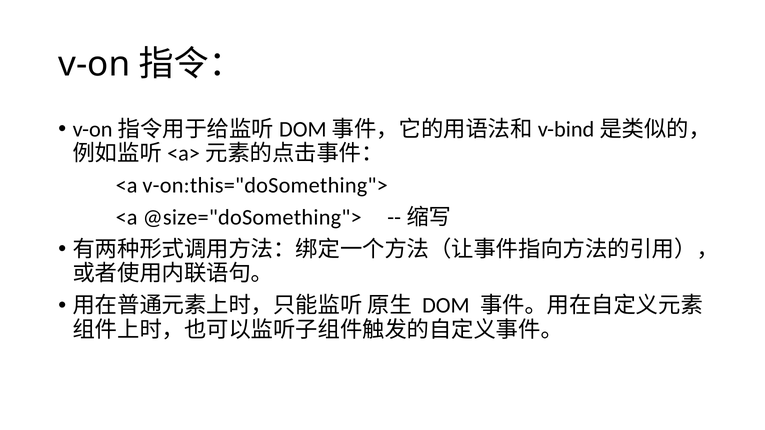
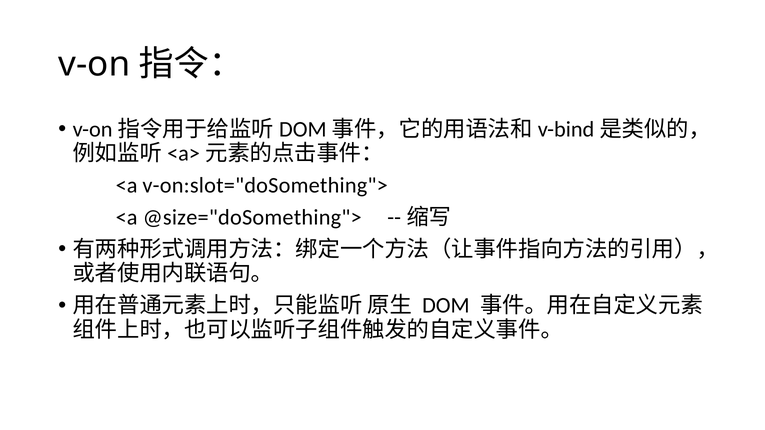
v-on:this="doSomething">: v-on:this="doSomething"> -> v-on:slot="doSomething">
